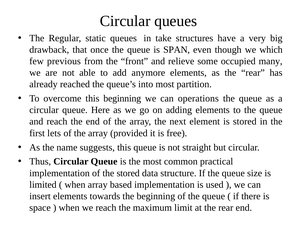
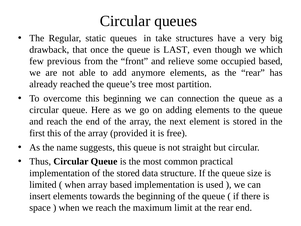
SPAN: SPAN -> LAST
occupied many: many -> based
into: into -> tree
operations: operations -> connection
first lets: lets -> this
